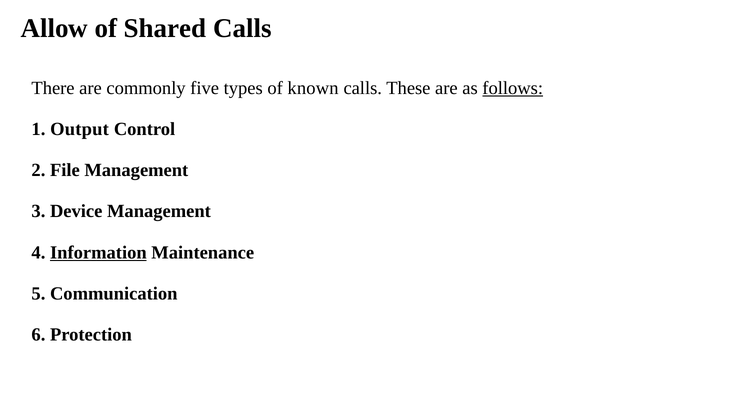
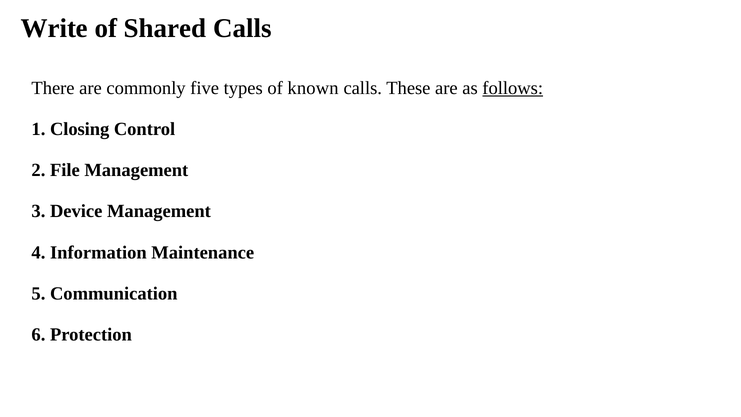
Allow: Allow -> Write
Output: Output -> Closing
Information underline: present -> none
